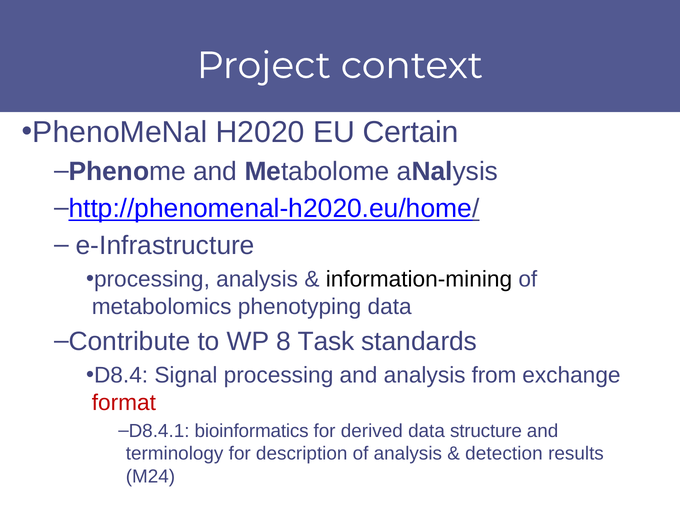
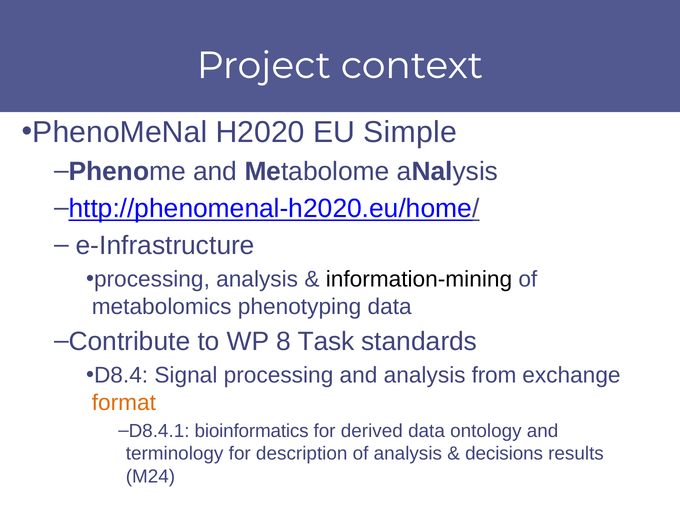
Certain: Certain -> Simple
format colour: red -> orange
structure: structure -> ontology
detection: detection -> decisions
